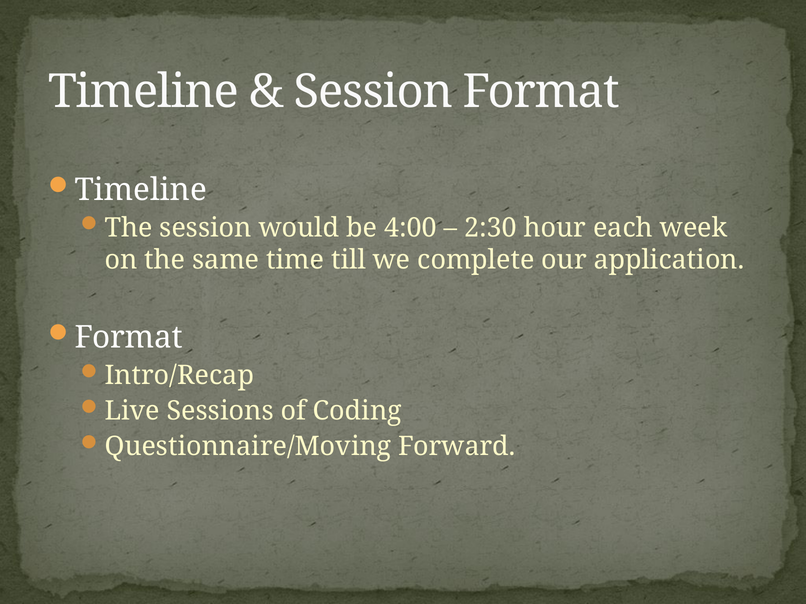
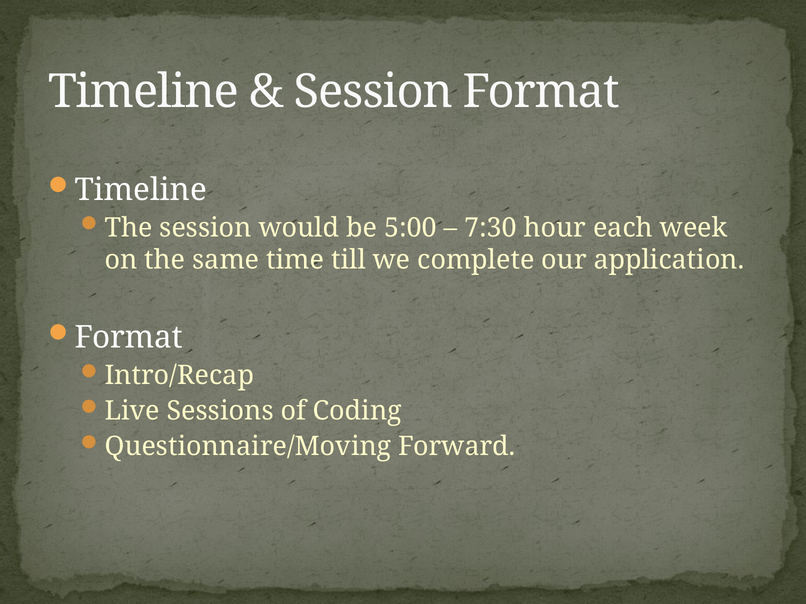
4:00: 4:00 -> 5:00
2:30: 2:30 -> 7:30
